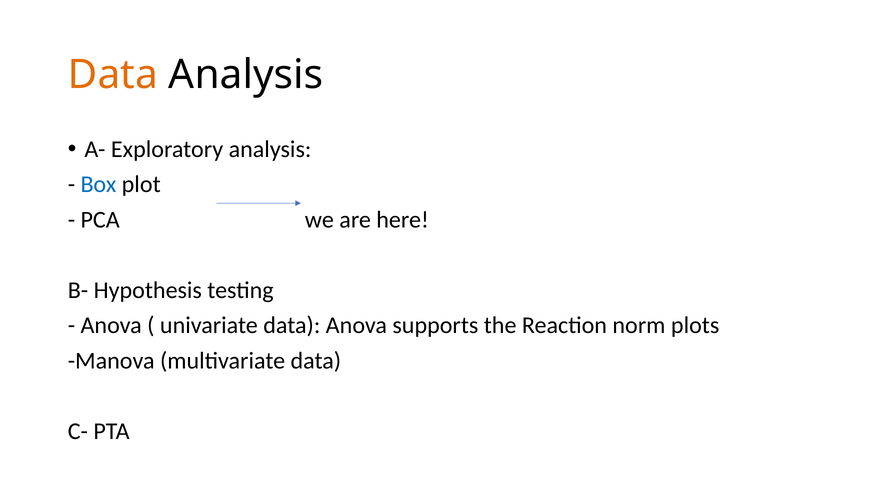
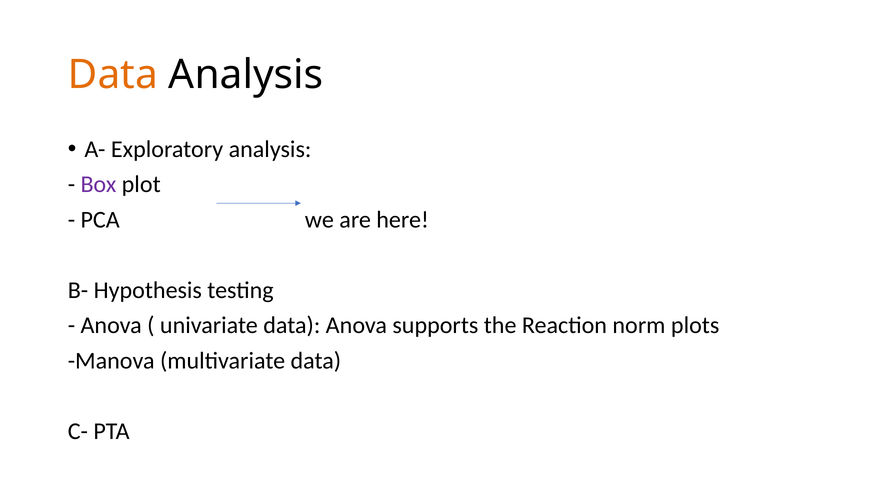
Box colour: blue -> purple
